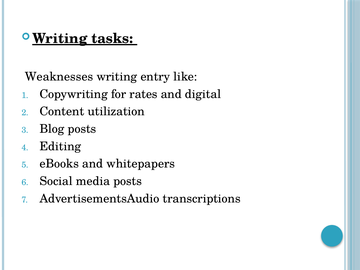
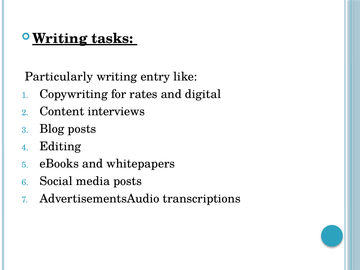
Weaknesses: Weaknesses -> Particularly
utilization: utilization -> interviews
